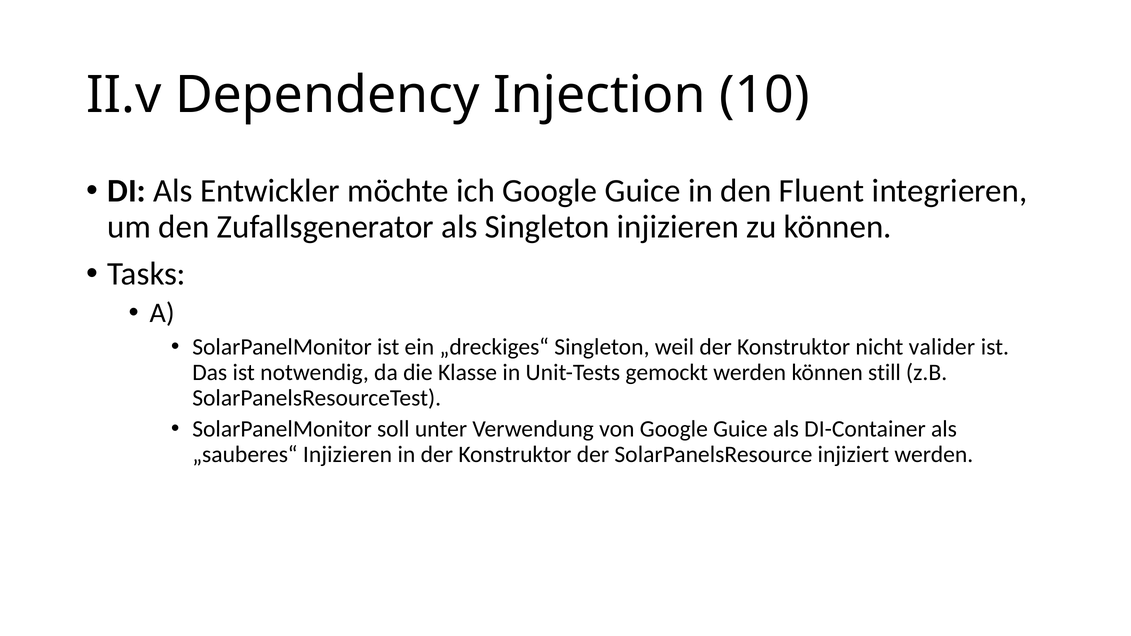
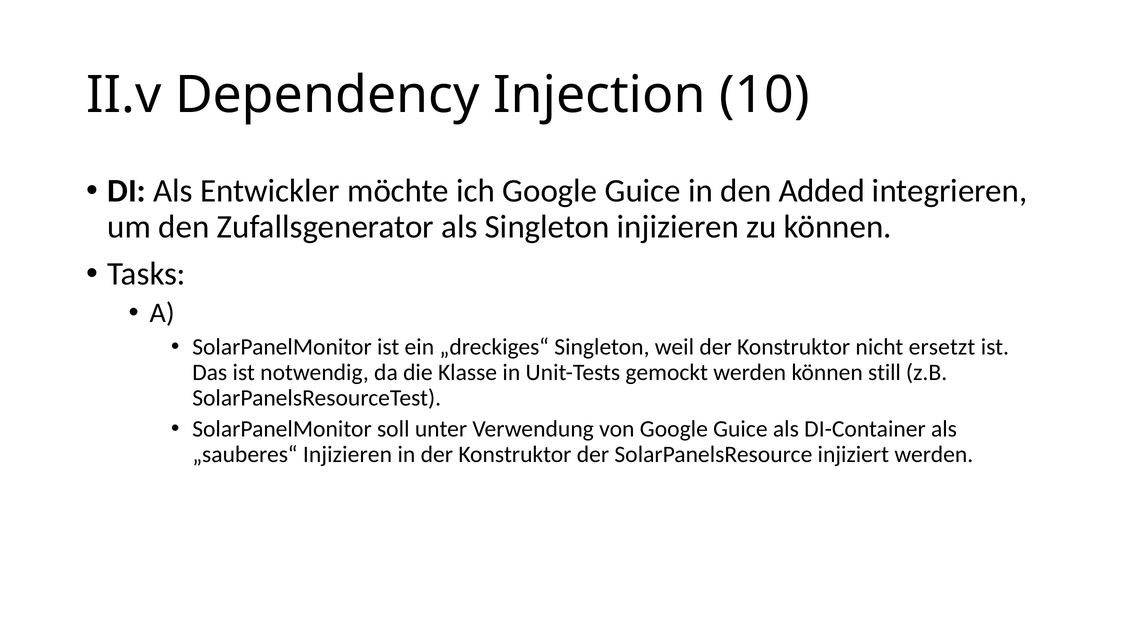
Fluent: Fluent -> Added
valider: valider -> ersetzt
